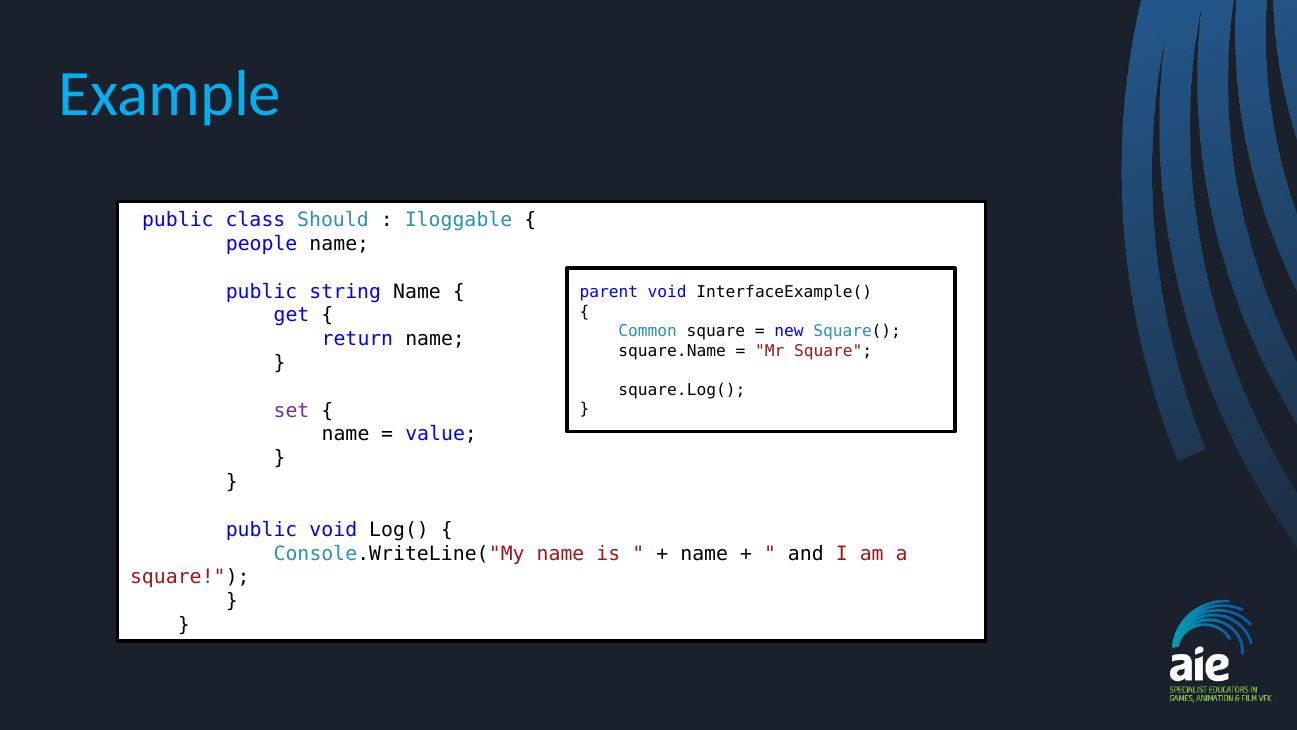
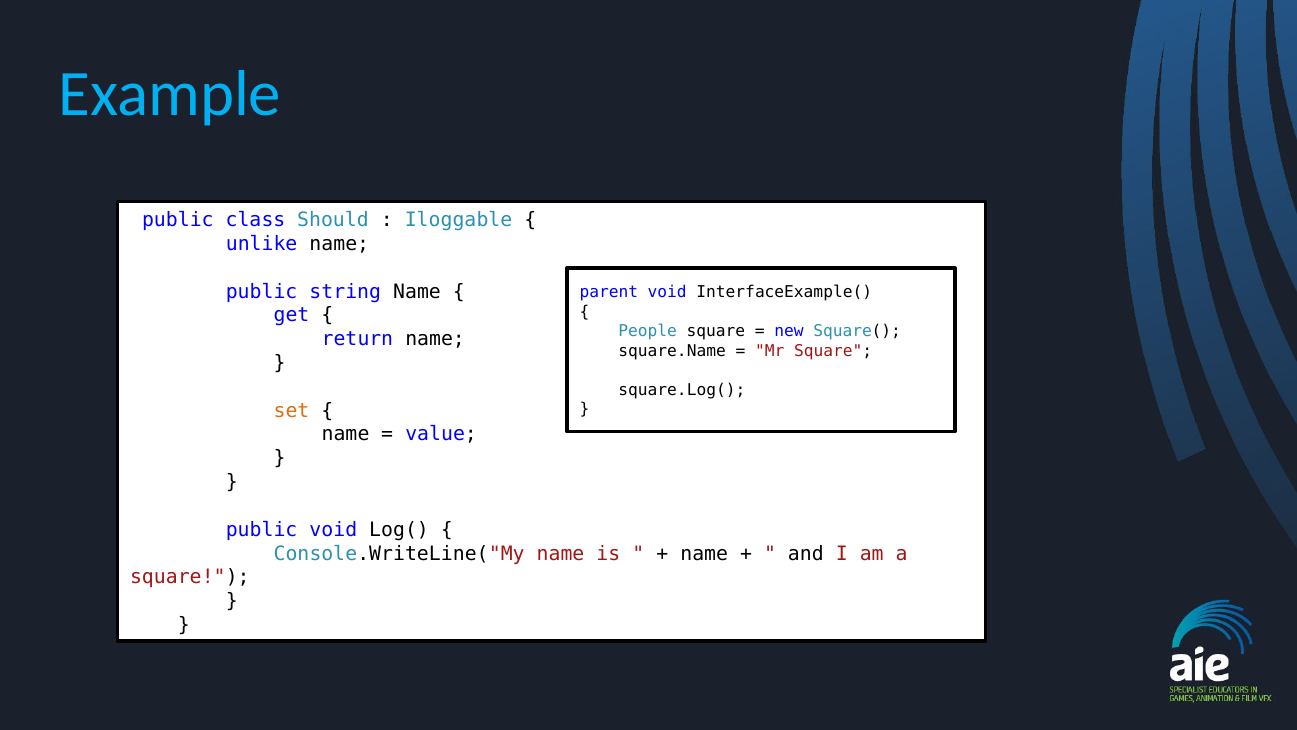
people: people -> unlike
Common: Common -> People
set colour: purple -> orange
